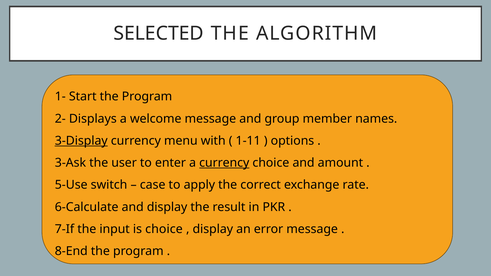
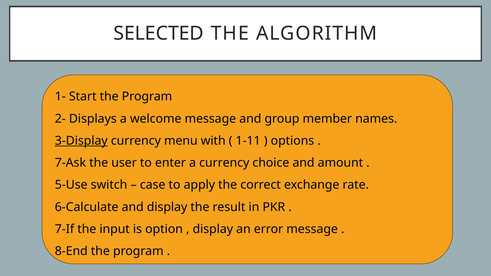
3-Ask: 3-Ask -> 7-Ask
currency at (224, 163) underline: present -> none
is choice: choice -> option
